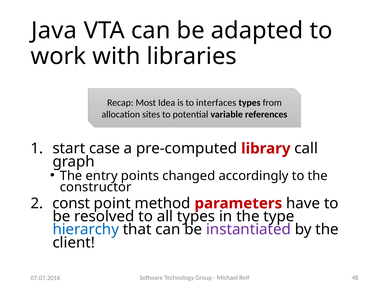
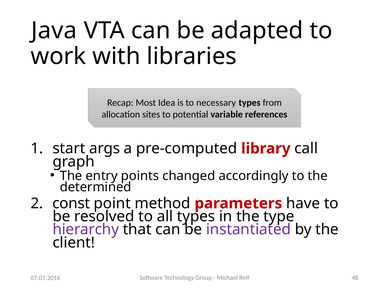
interfaces: interfaces -> necessary
case: case -> args
constructor: constructor -> determined
hierarchy colour: blue -> purple
